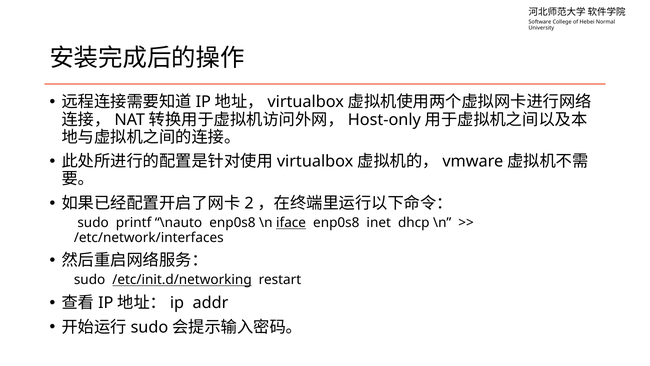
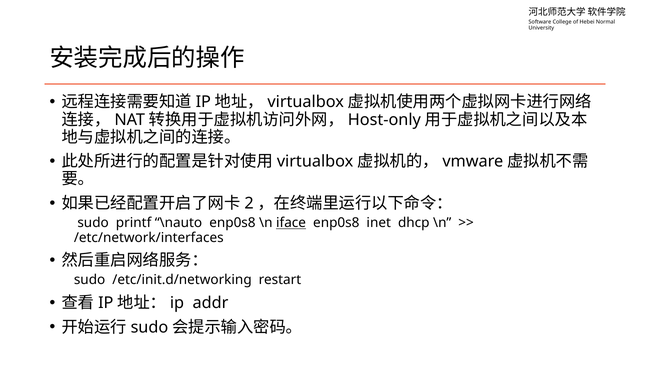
/etc/init.d/networking underline: present -> none
